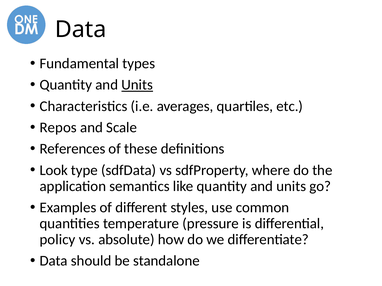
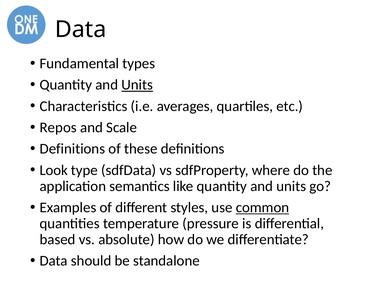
References at (72, 149): References -> Definitions
common underline: none -> present
policy: policy -> based
